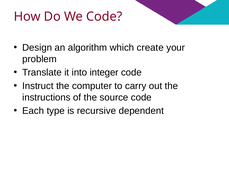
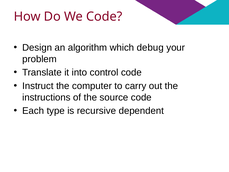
create: create -> debug
integer: integer -> control
